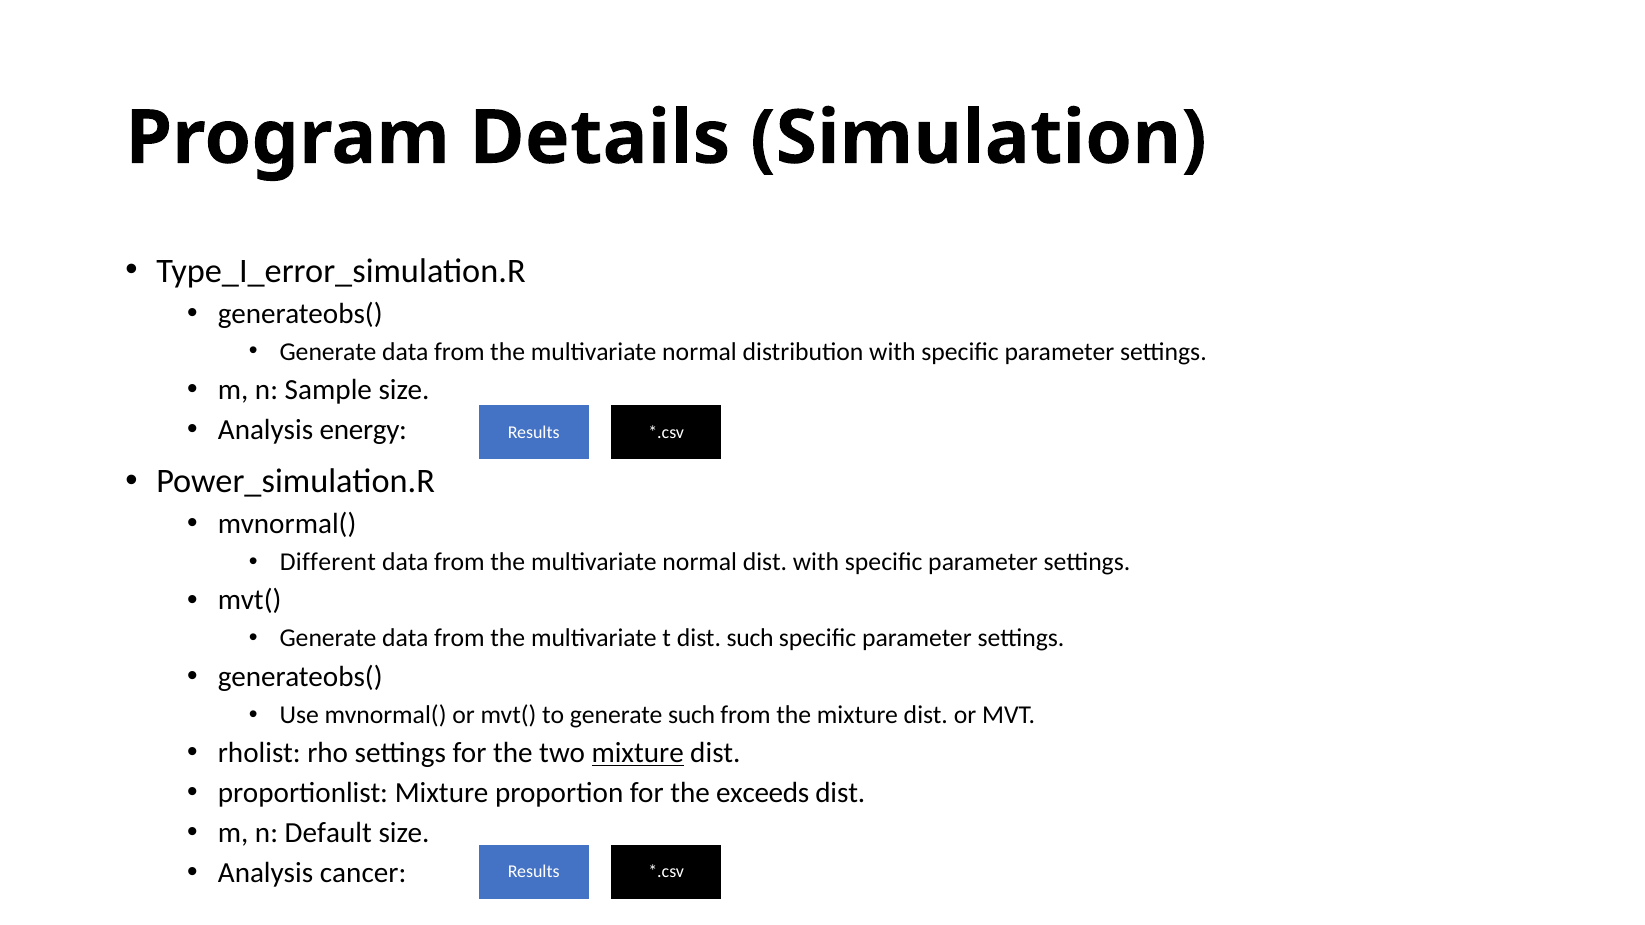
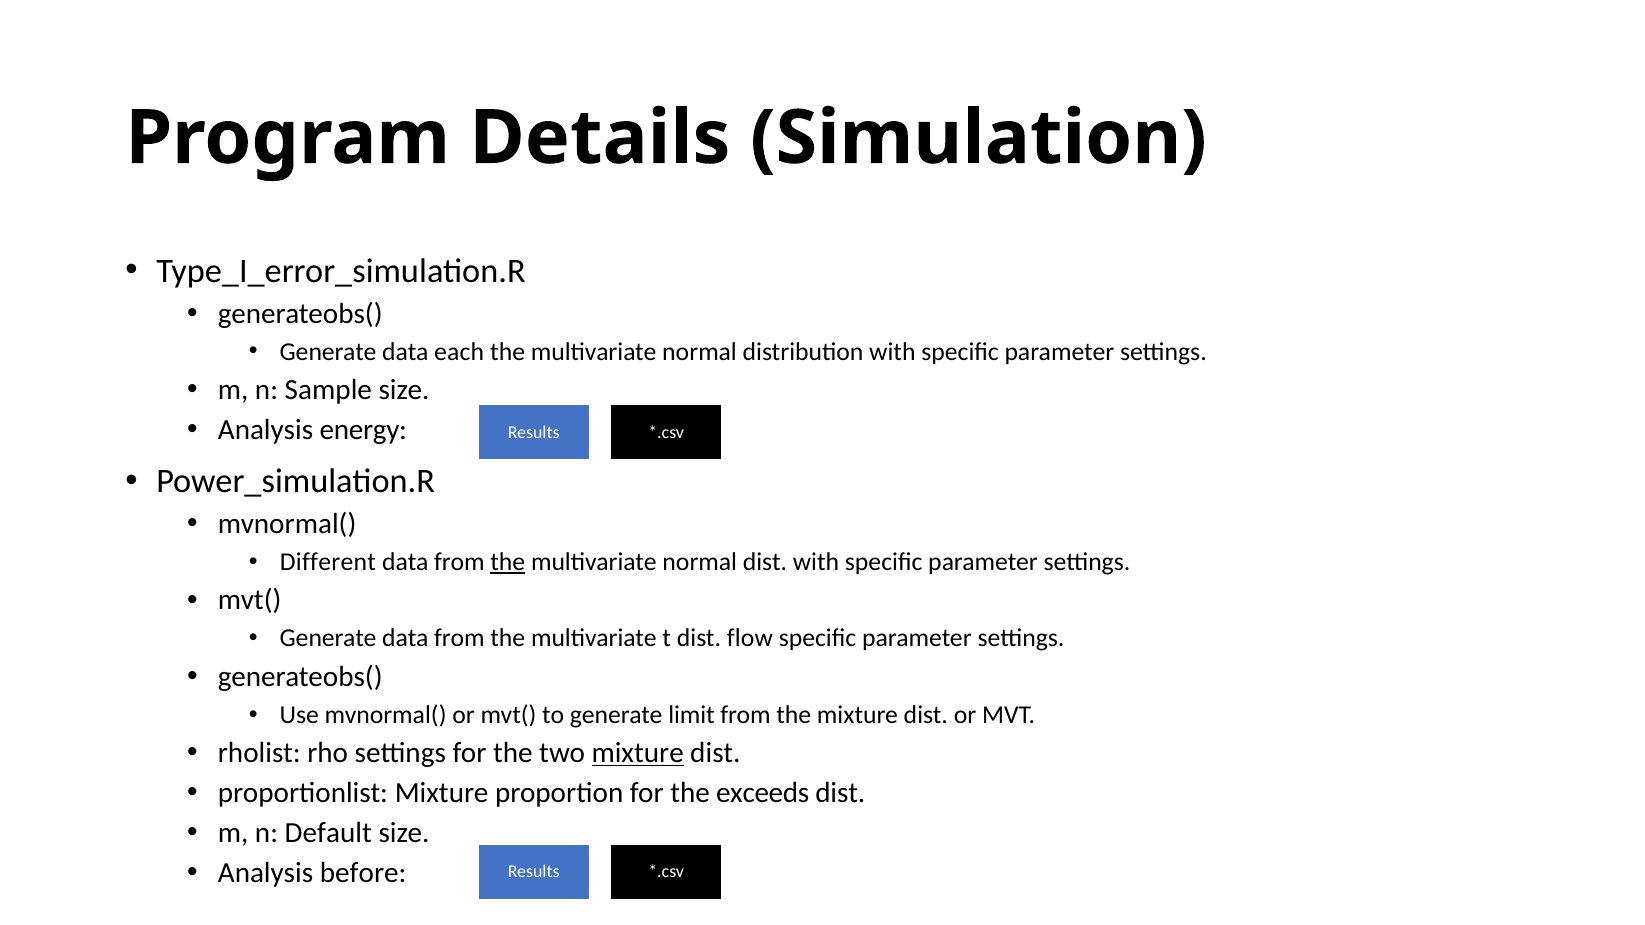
from at (459, 352): from -> each
the at (508, 562) underline: none -> present
dist such: such -> flow
generate such: such -> limit
cancer: cancer -> before
